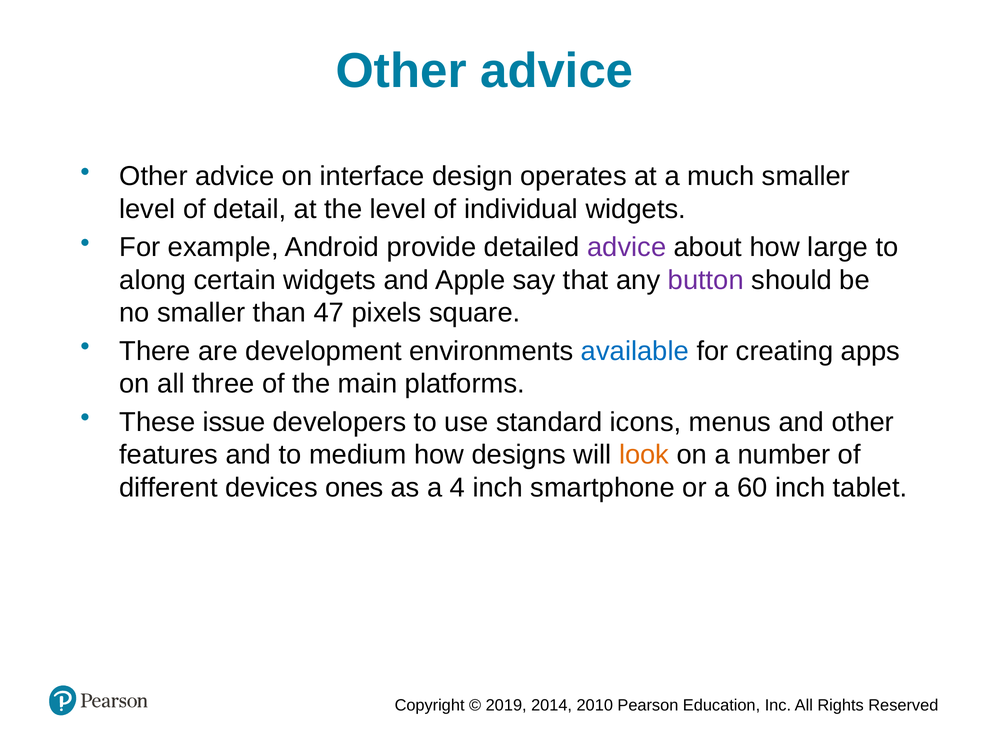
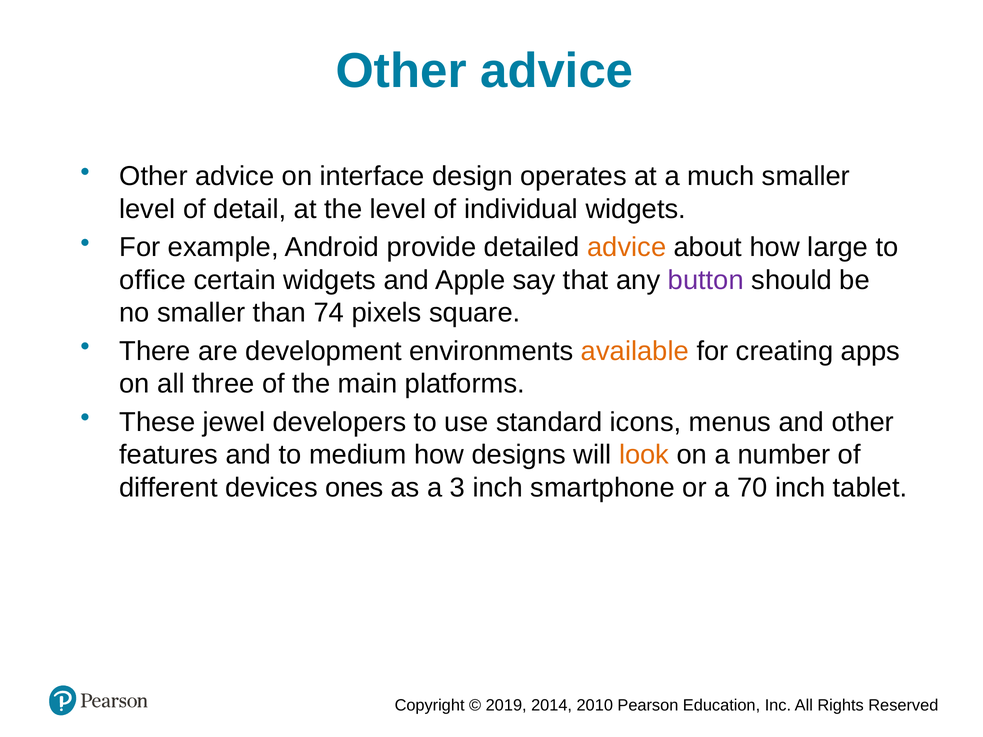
advice at (627, 247) colour: purple -> orange
along: along -> office
47: 47 -> 74
available colour: blue -> orange
issue: issue -> jewel
4: 4 -> 3
60: 60 -> 70
